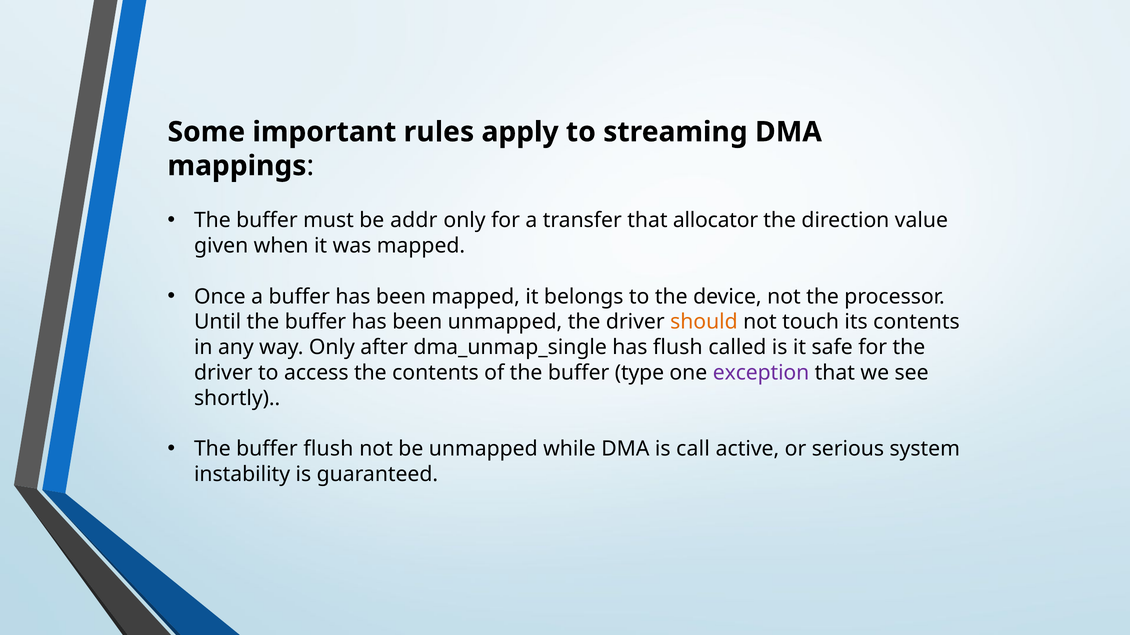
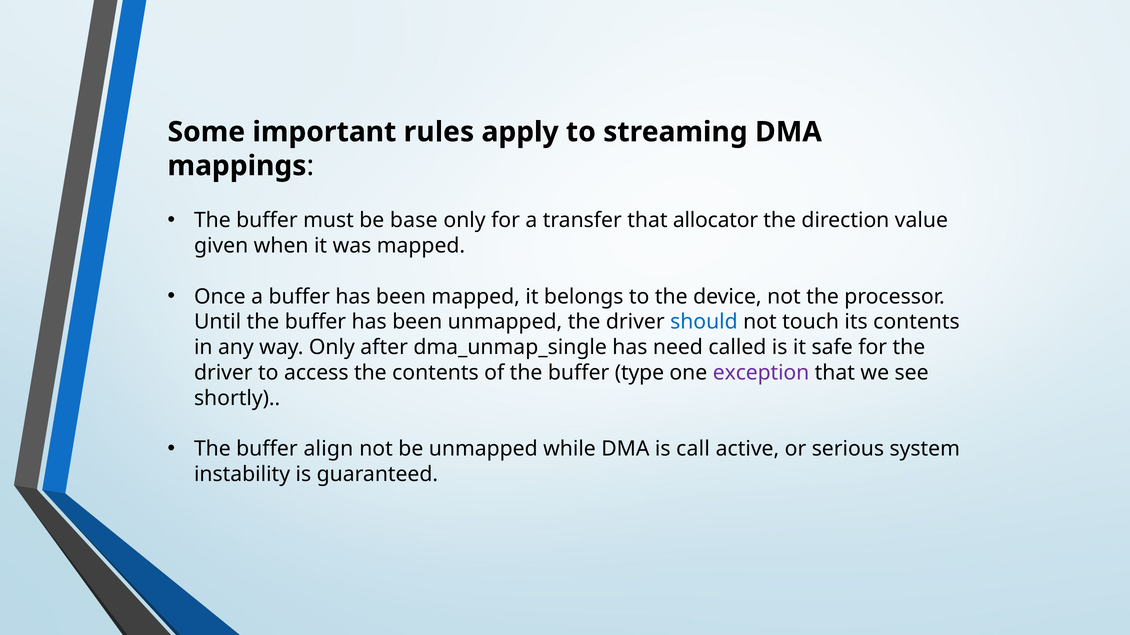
addr: addr -> base
should colour: orange -> blue
has flush: flush -> need
buffer flush: flush -> align
